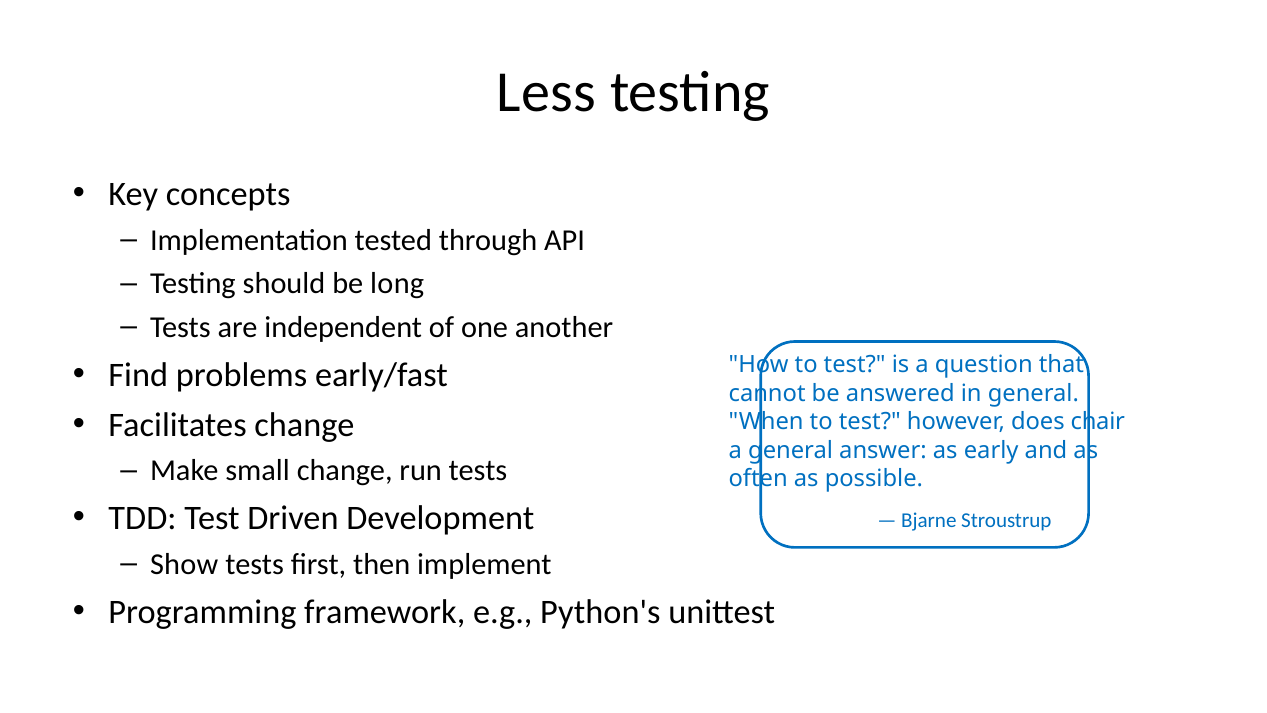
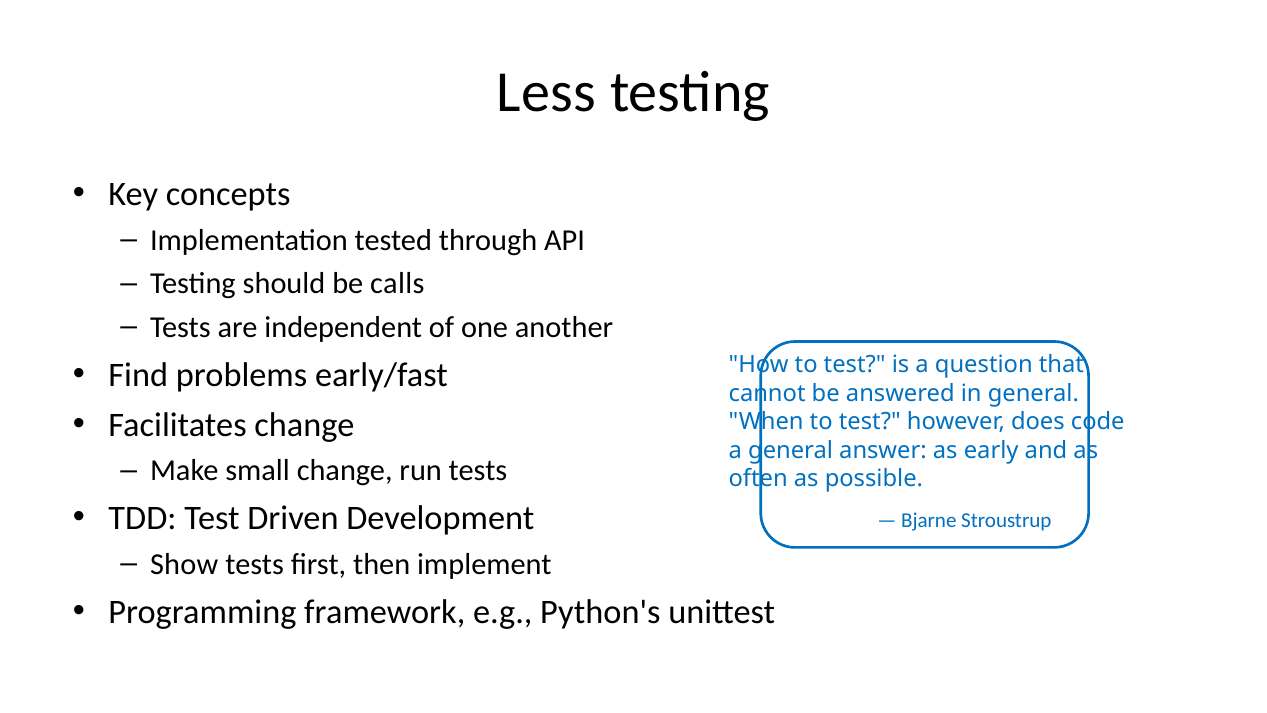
long: long -> calls
chair: chair -> code
